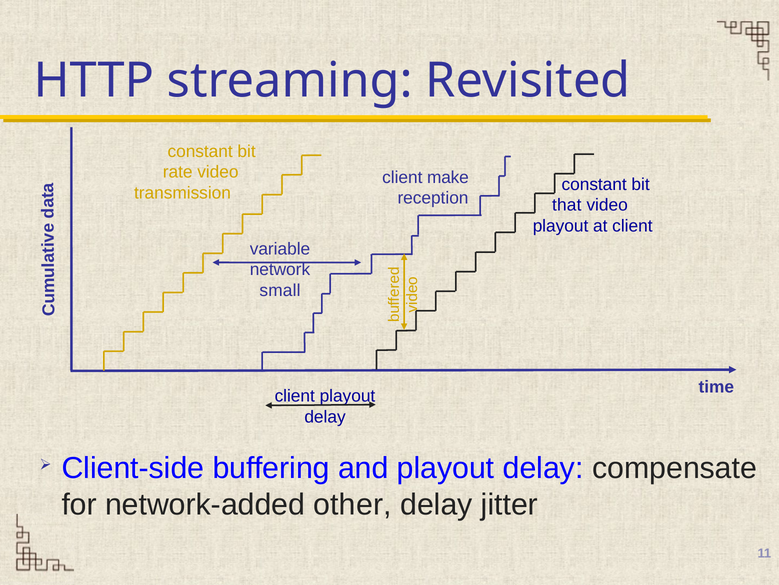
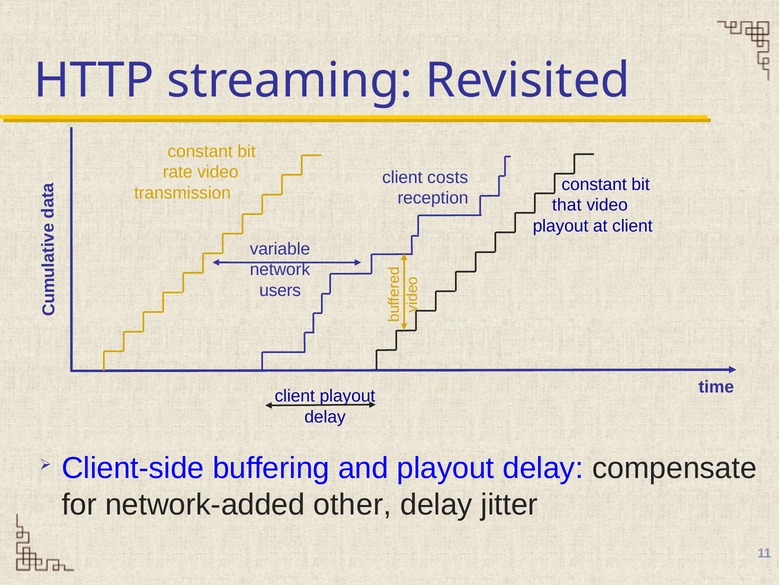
make: make -> costs
small: small -> users
